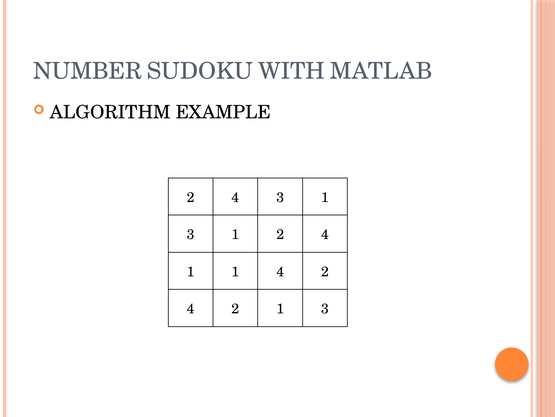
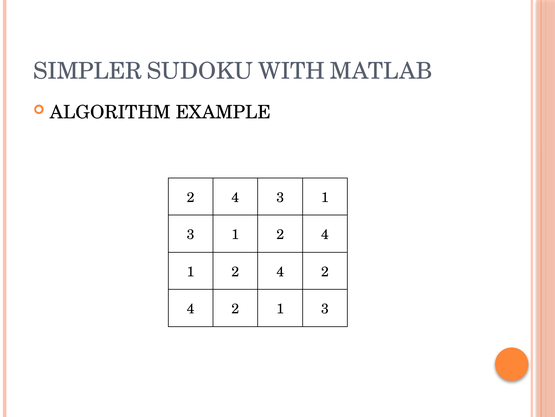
NUMBER: NUMBER -> SIMPLER
1 at (235, 271): 1 -> 2
